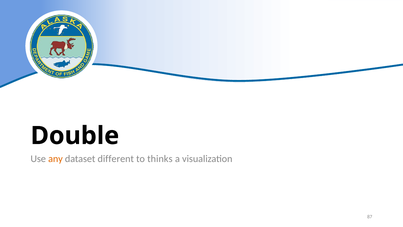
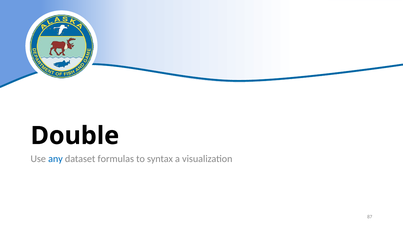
any colour: orange -> blue
different: different -> formulas
thinks: thinks -> syntax
